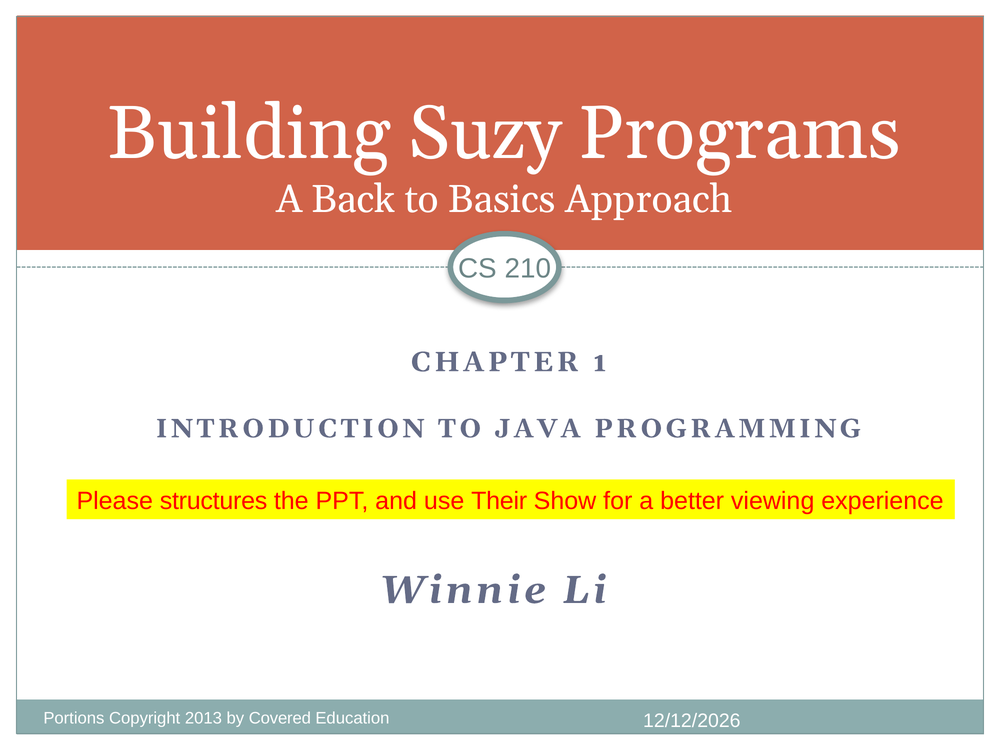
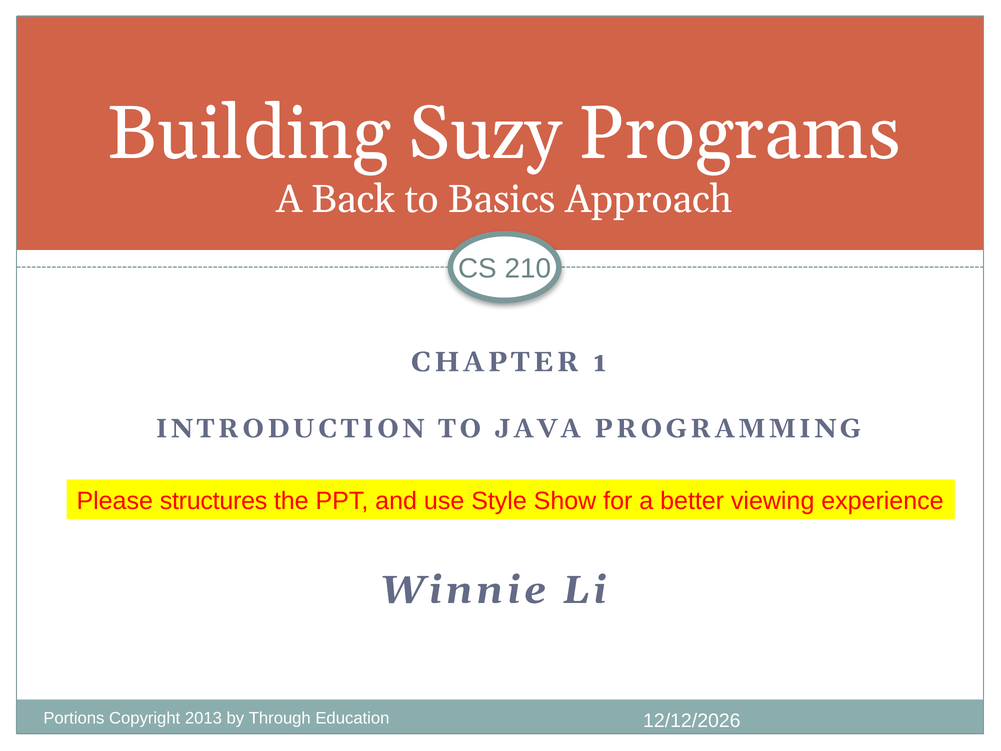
Their: Their -> Style
Covered: Covered -> Through
